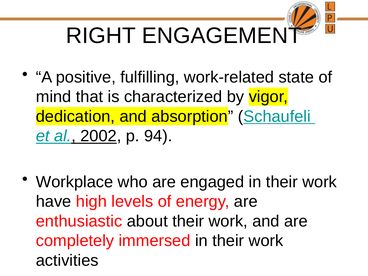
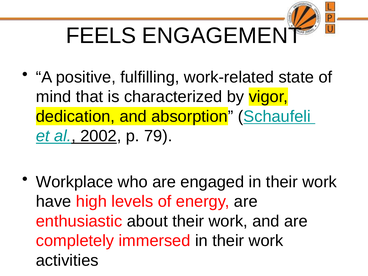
RIGHT: RIGHT -> FEELS
94: 94 -> 79
